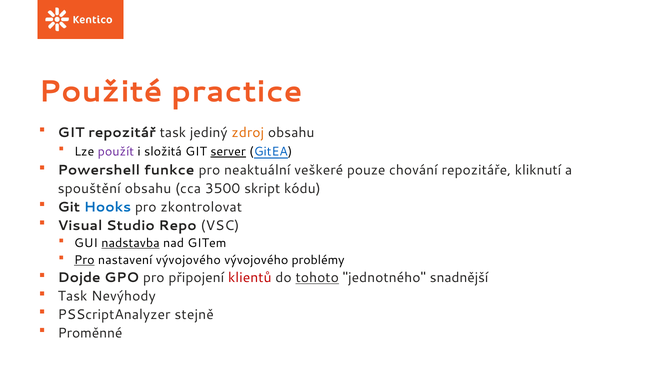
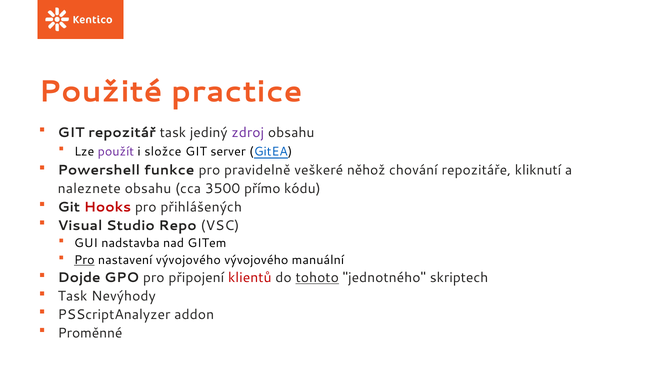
zdroj colour: orange -> purple
složitá: složitá -> složce
server underline: present -> none
neaktuální: neaktuální -> pravidelně
pouze: pouze -> něhož
spouštění: spouštění -> naleznete
skript: skript -> přímo
Hooks colour: blue -> red
zkontrolovat: zkontrolovat -> přihlášených
nadstavba underline: present -> none
problémy: problémy -> manuální
snadnější: snadnější -> skriptech
stejně: stejně -> addon
